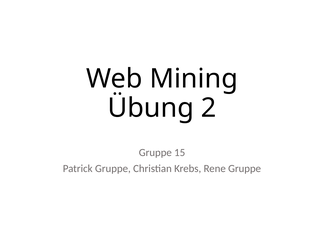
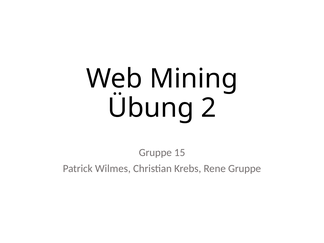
Patrick Gruppe: Gruppe -> Wilmes
